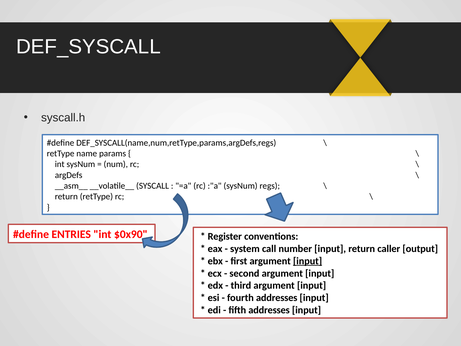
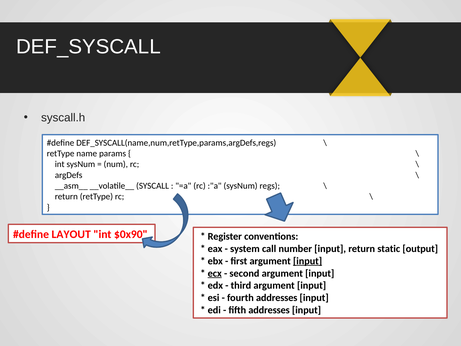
ENTRIES: ENTRIES -> LAYOUT
caller: caller -> static
ecx underline: none -> present
